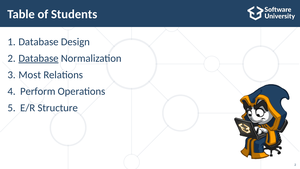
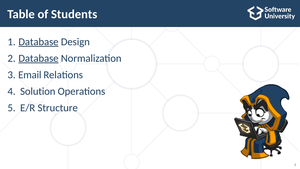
Database at (38, 42) underline: none -> present
Most: Most -> Email
Perform: Perform -> Solution
